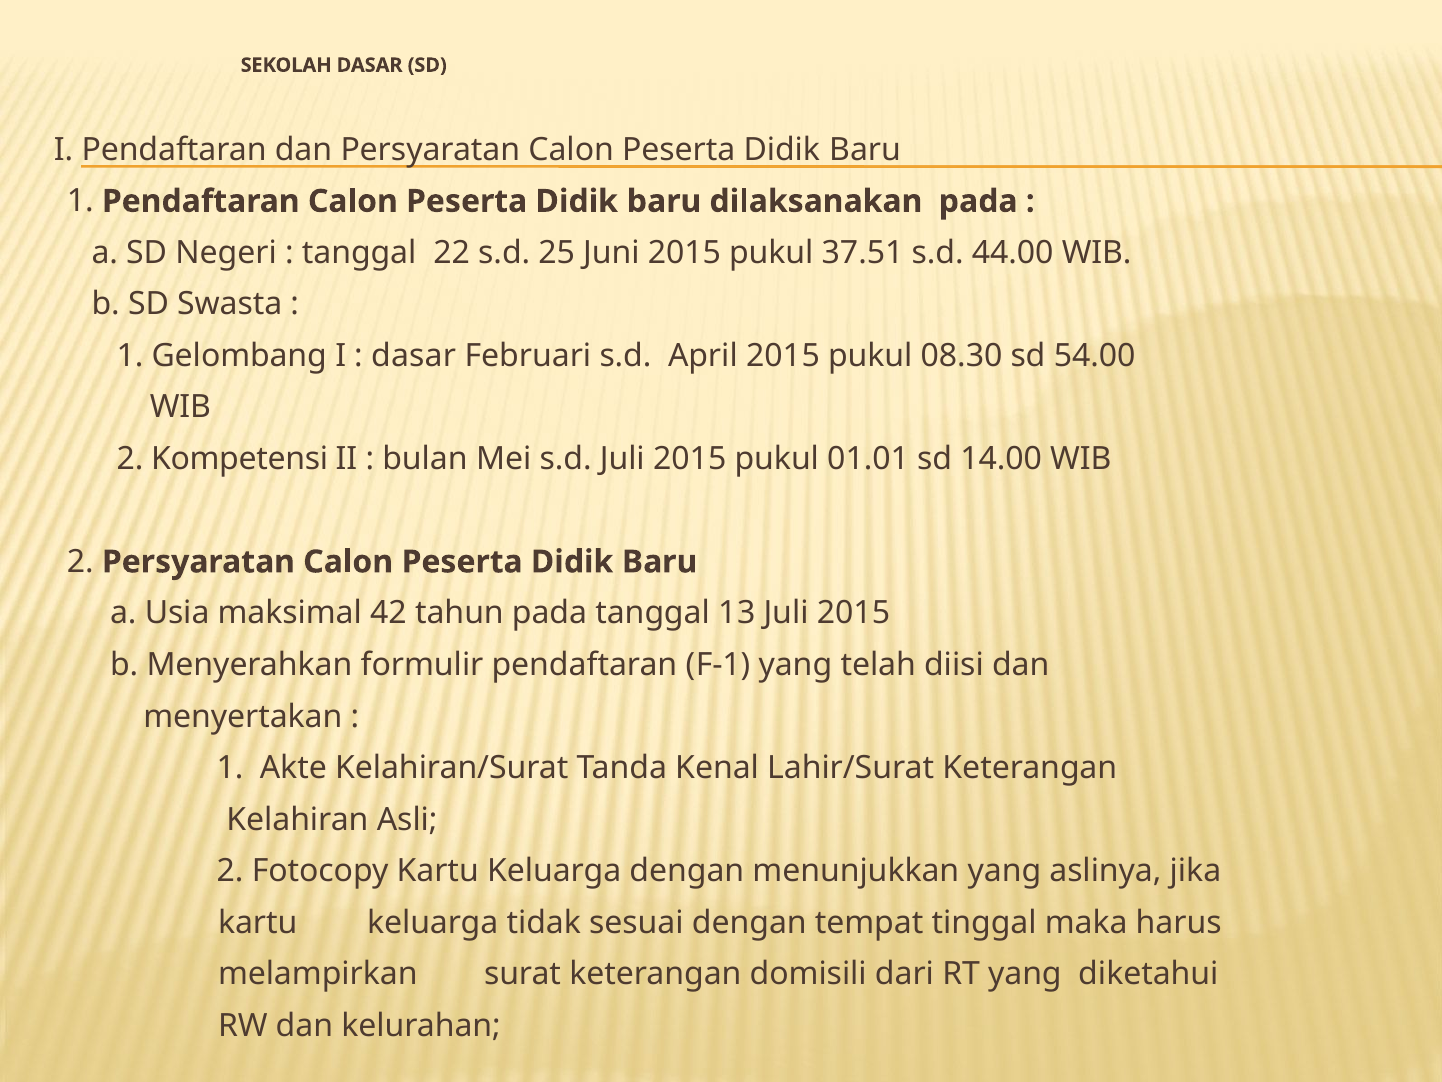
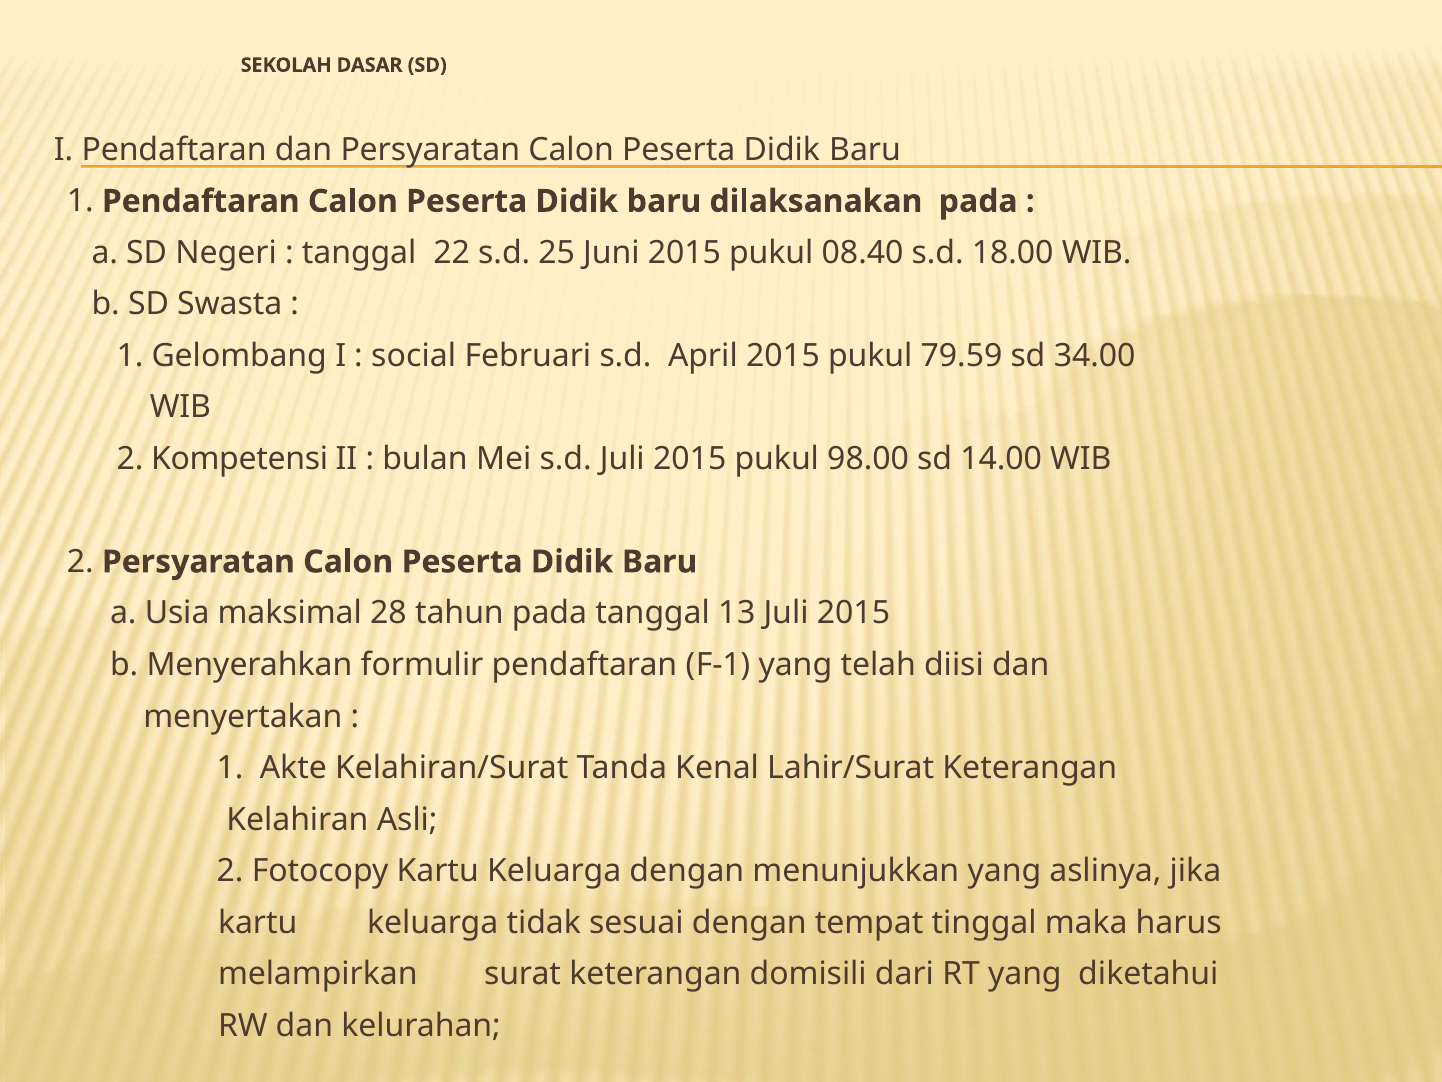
37.51: 37.51 -> 08.40
44.00: 44.00 -> 18.00
dasar at (414, 356): dasar -> social
08.30: 08.30 -> 79.59
54.00: 54.00 -> 34.00
01.01: 01.01 -> 98.00
42: 42 -> 28
